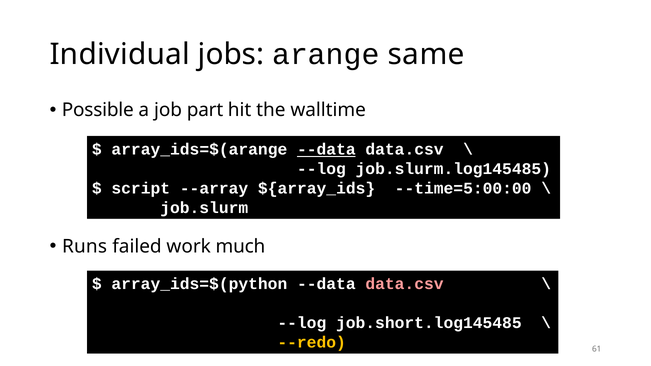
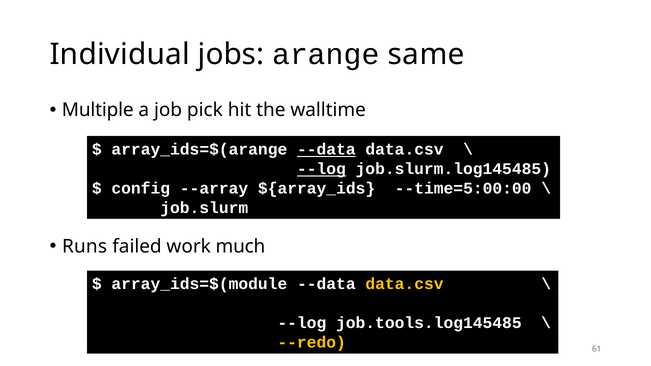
Possible: Possible -> Multiple
part: part -> pick
--log at (321, 169) underline: none -> present
script: script -> config
array_ids=$(python: array_ids=$(python -> array_ids=$(module
data.csv at (404, 284) colour: pink -> yellow
job.short.log145485: job.short.log145485 -> job.tools.log145485
